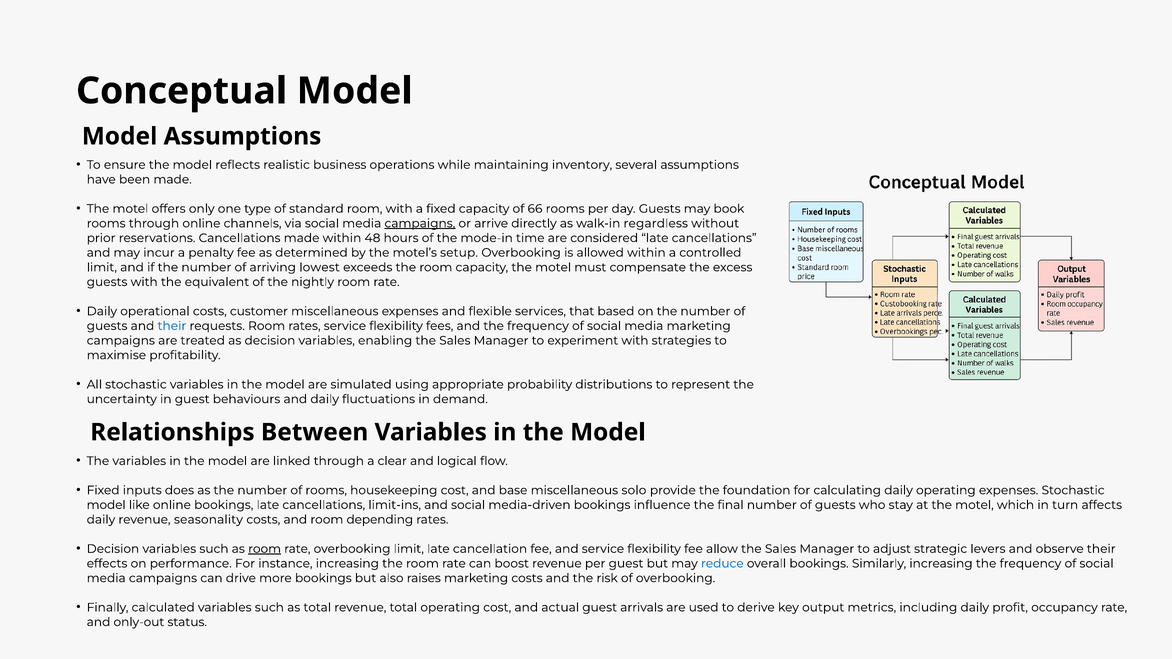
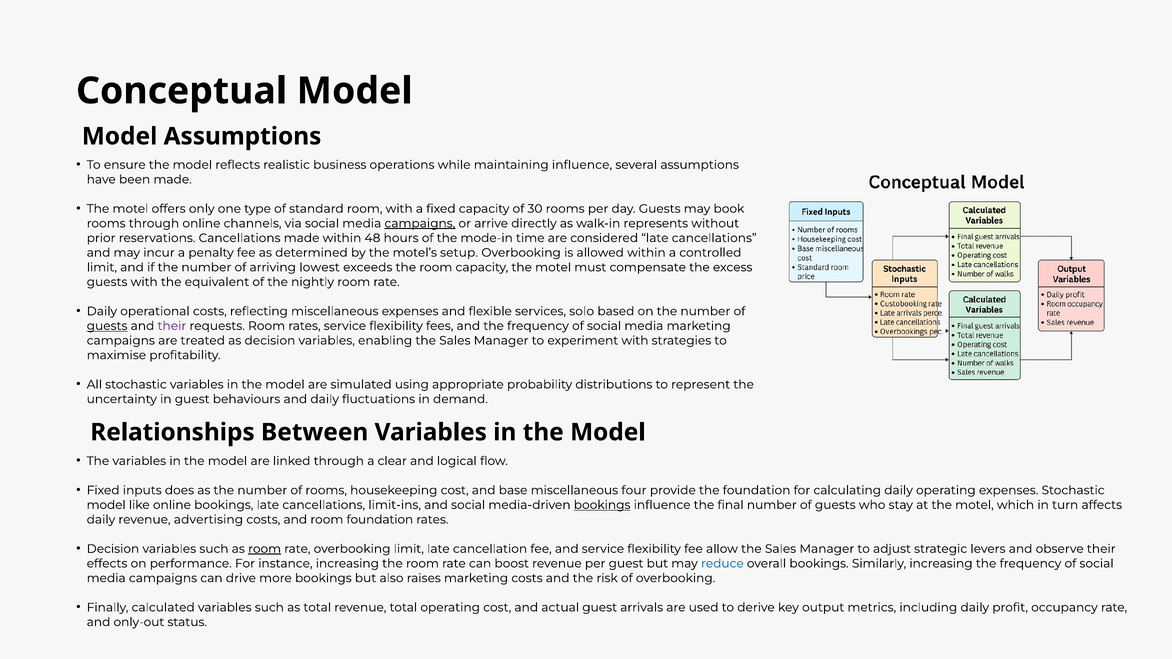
maintaining inventory: inventory -> influence
66: 66 -> 30
regardless: regardless -> represents
customer: customer -> reflecting
that: that -> solo
guests at (107, 326) underline: none -> present
their at (172, 326) colour: blue -> purple
solo: solo -> four
bookings at (602, 505) underline: none -> present
seasonality: seasonality -> advertising
room depending: depending -> foundation
